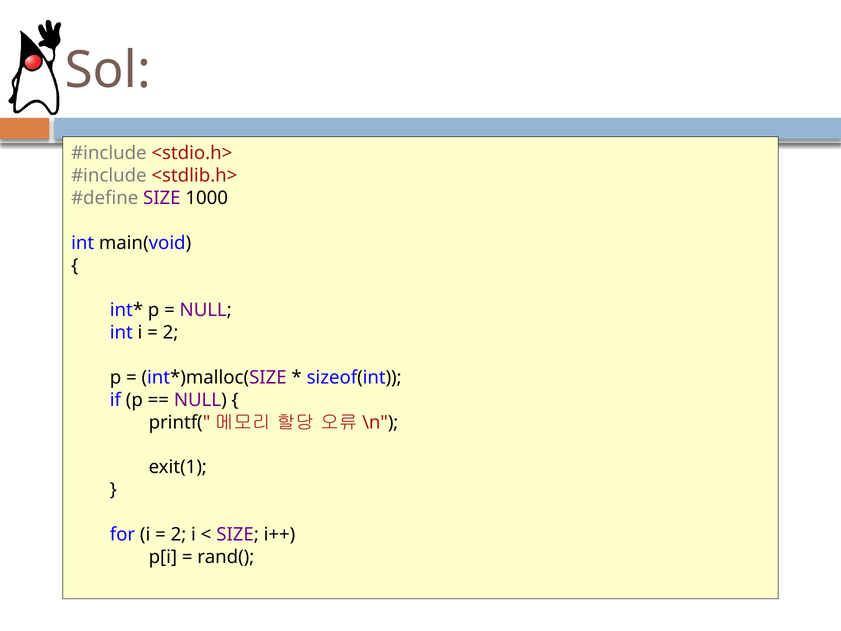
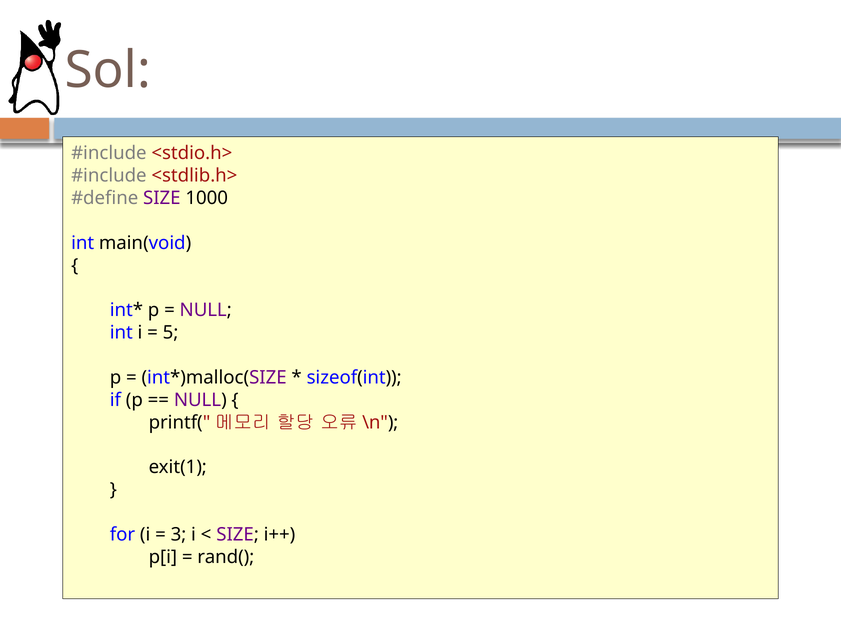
2 at (171, 333): 2 -> 5
2 at (179, 534): 2 -> 3
